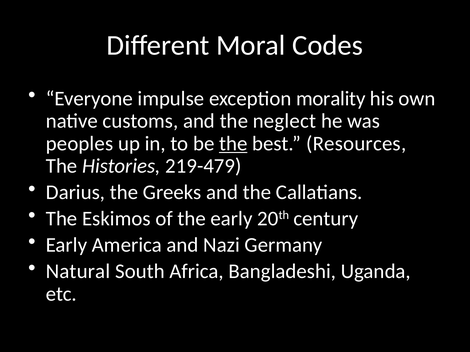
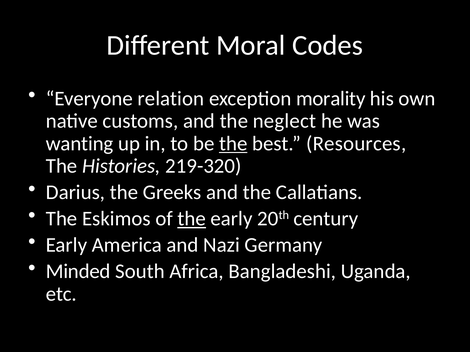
impulse: impulse -> relation
peoples: peoples -> wanting
219-479: 219-479 -> 219-320
the at (192, 219) underline: none -> present
Natural: Natural -> Minded
